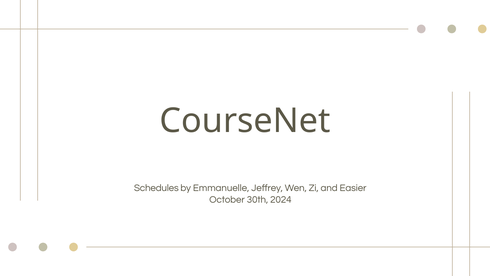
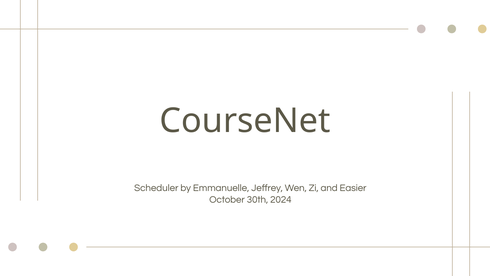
Schedules: Schedules -> Scheduler
